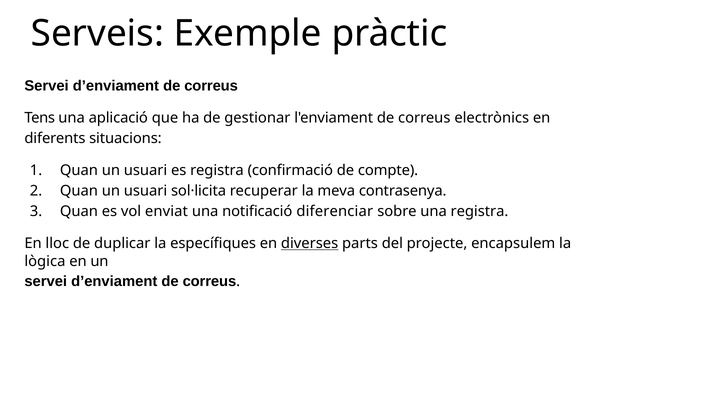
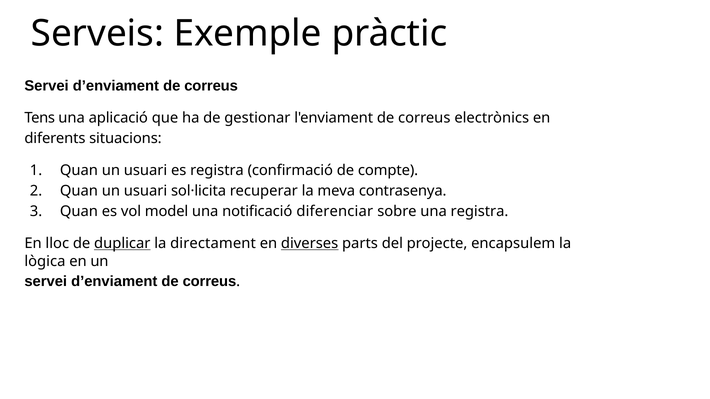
enviat: enviat -> model
duplicar underline: none -> present
específiques: específiques -> directament
